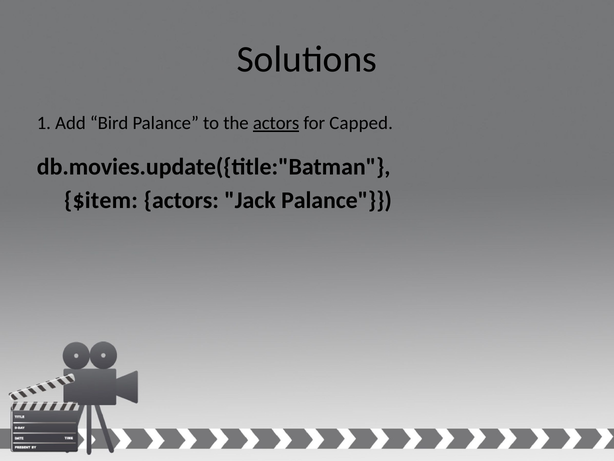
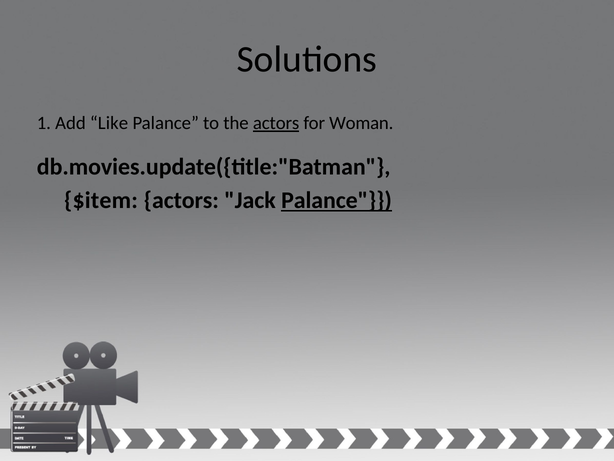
Bird: Bird -> Like
Capped: Capped -> Woman
Palance at (336, 200) underline: none -> present
